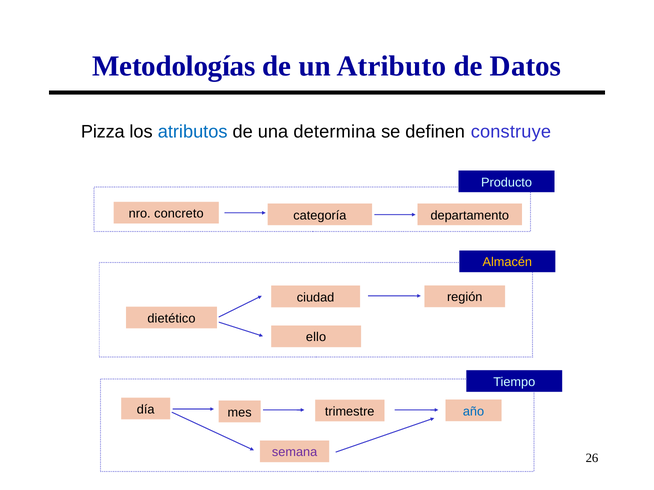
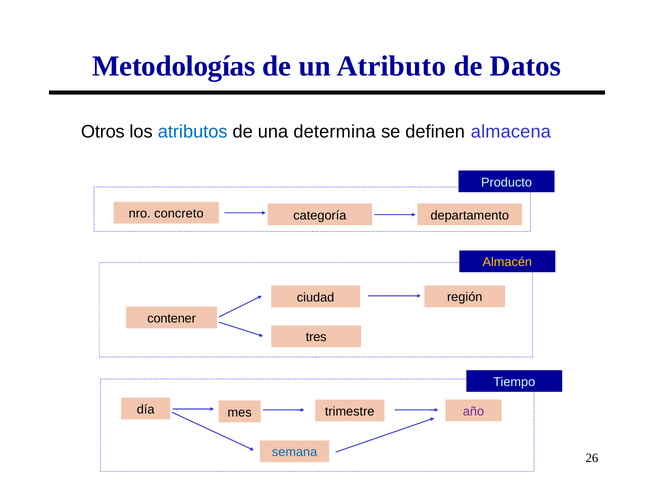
Pizza: Pizza -> Otros
construye: construye -> almacena
dietético: dietético -> contener
ello: ello -> tres
año colour: blue -> purple
semana colour: purple -> blue
